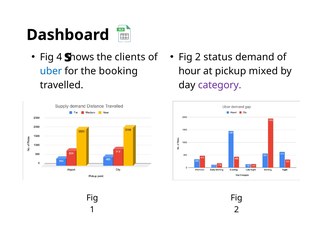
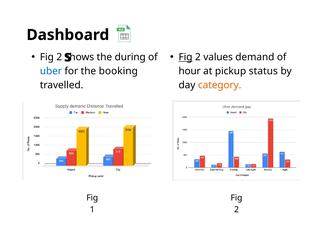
4 at (59, 57): 4 -> 2
clients: clients -> during
Fig at (186, 57) underline: none -> present
status: status -> values
mixed: mixed -> status
category colour: purple -> orange
